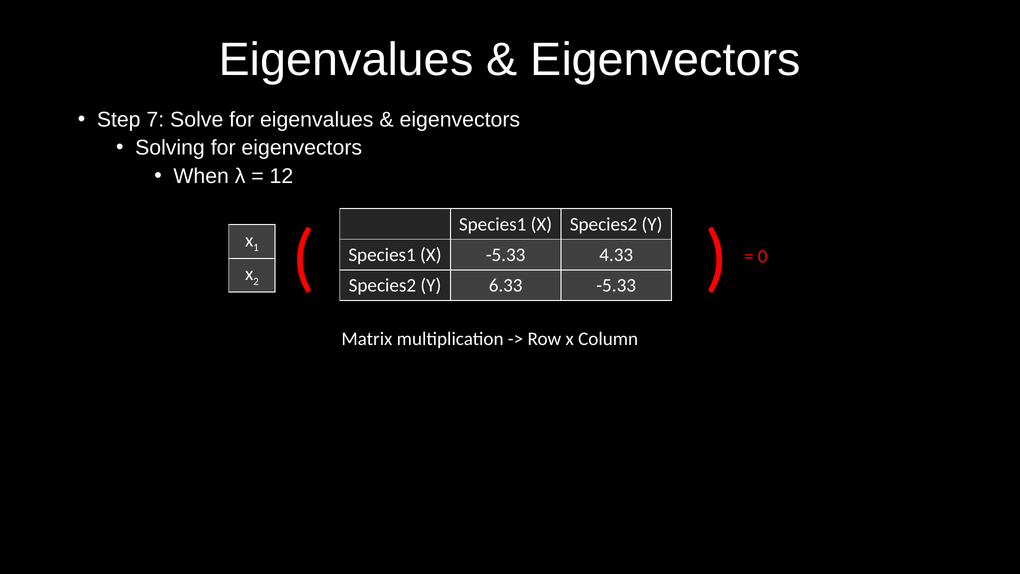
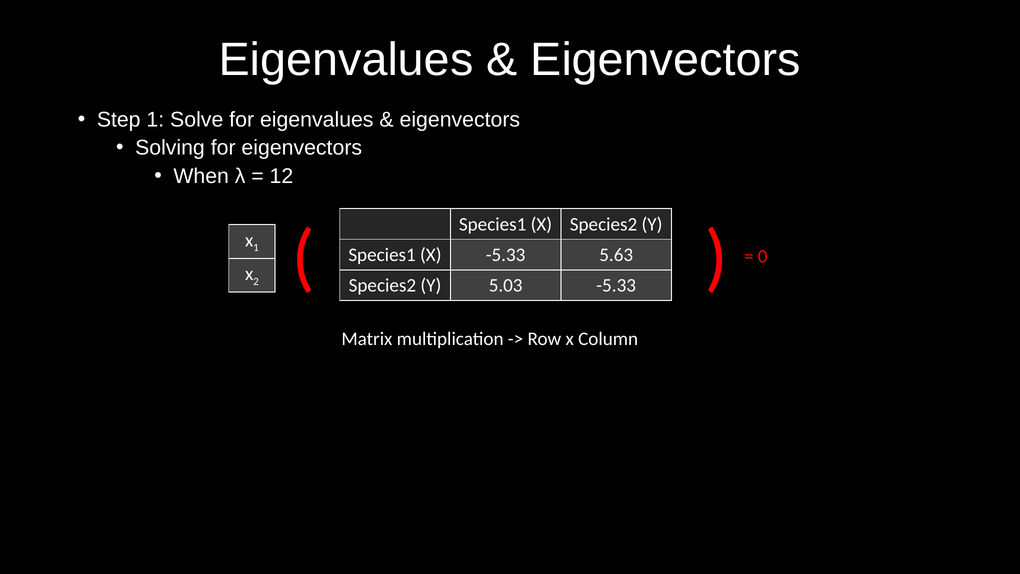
Step 7: 7 -> 1
4.33: 4.33 -> 5.63
6.33: 6.33 -> 5.03
